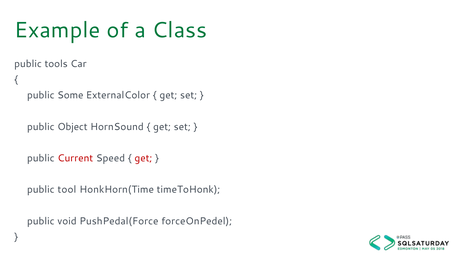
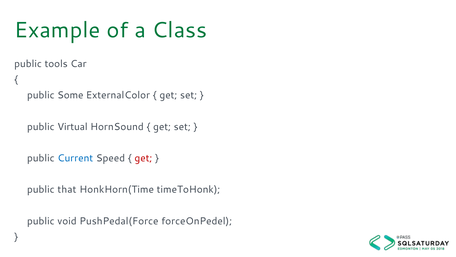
Object: Object -> Virtual
Current colour: red -> blue
tool: tool -> that
